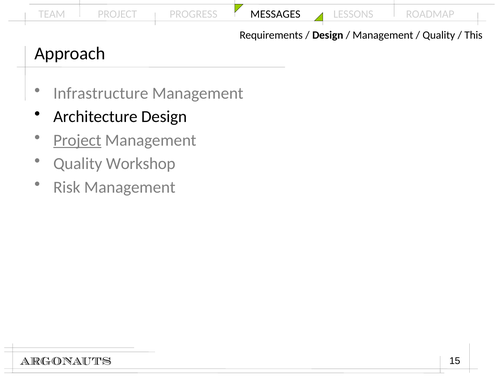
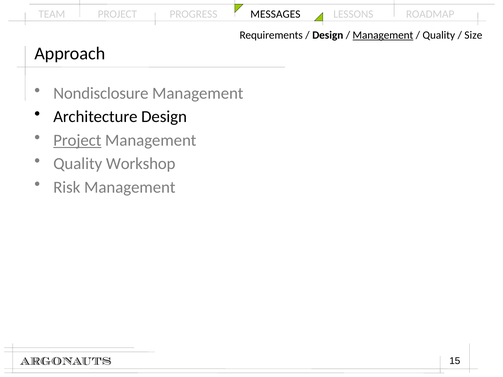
Management at (383, 35) underline: none -> present
This: This -> Size
Infrastructure: Infrastructure -> Nondisclosure
